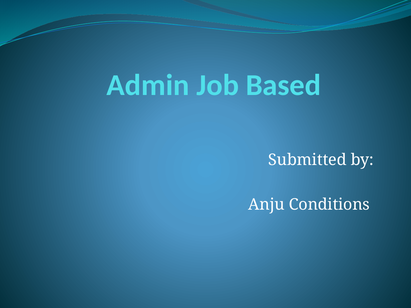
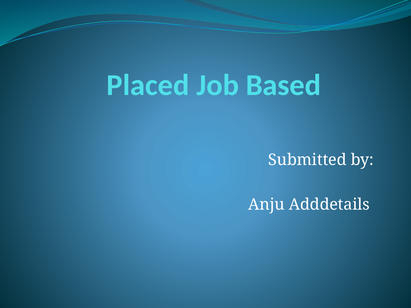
Admin: Admin -> Placed
Conditions: Conditions -> Adddetails
